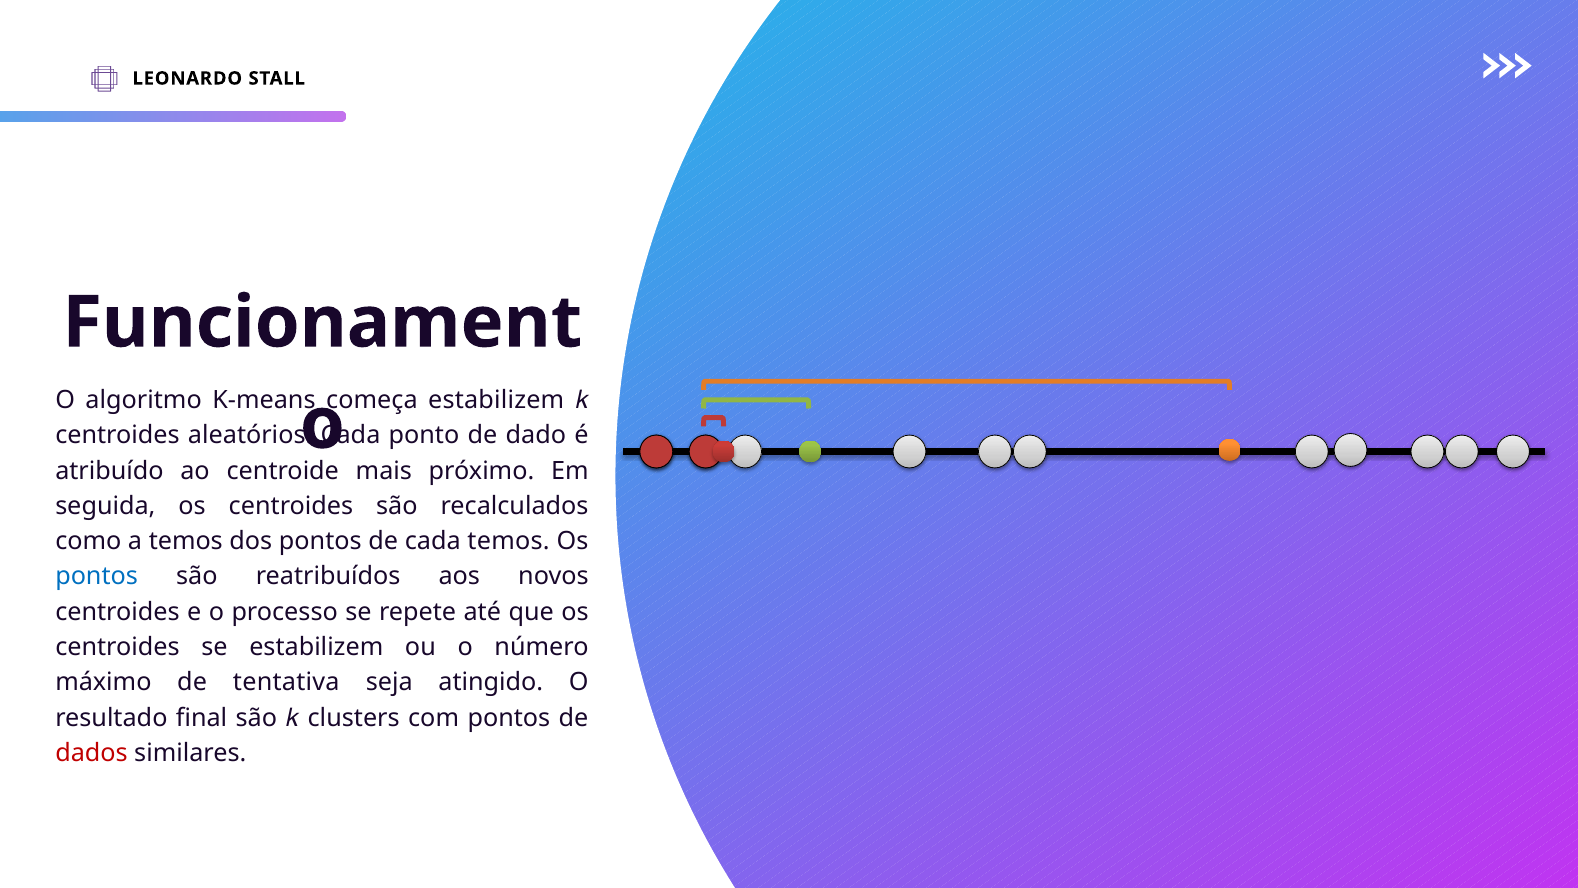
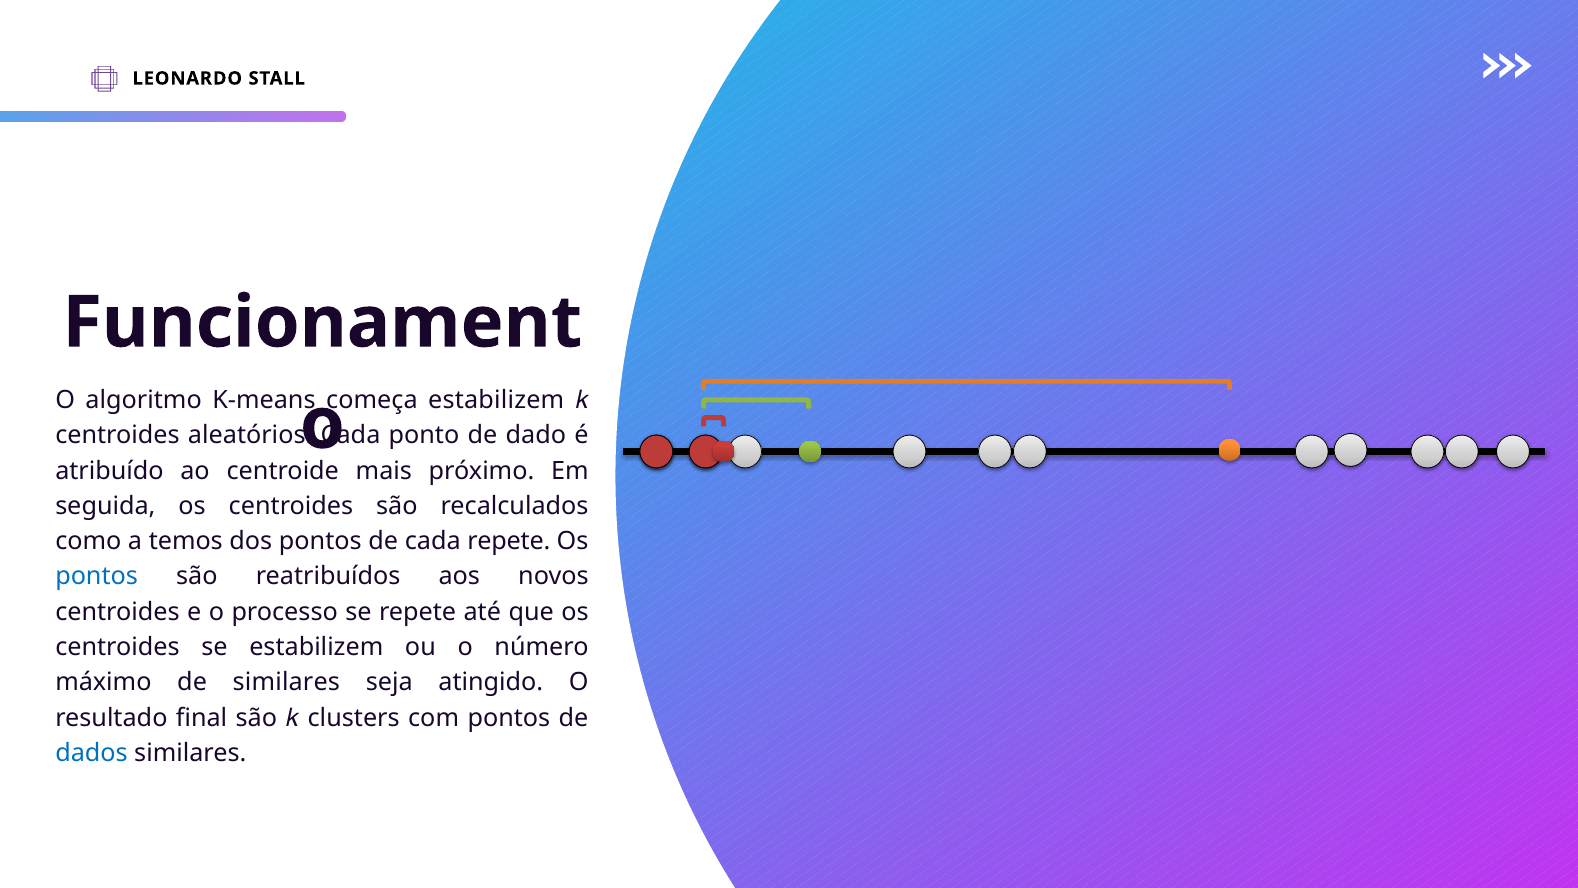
cada temos: temos -> repete
de tentativa: tentativa -> similares
dados colour: red -> blue
